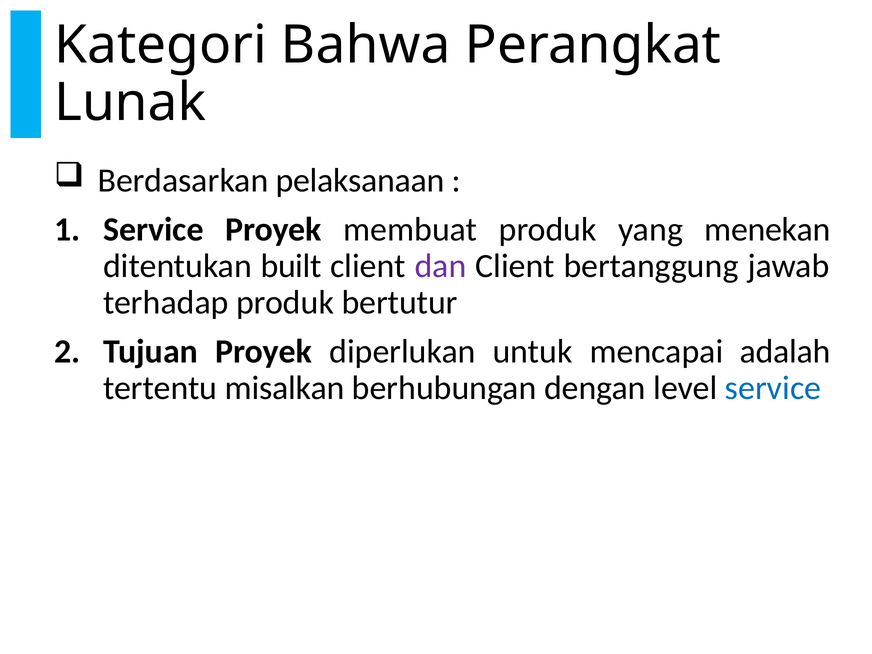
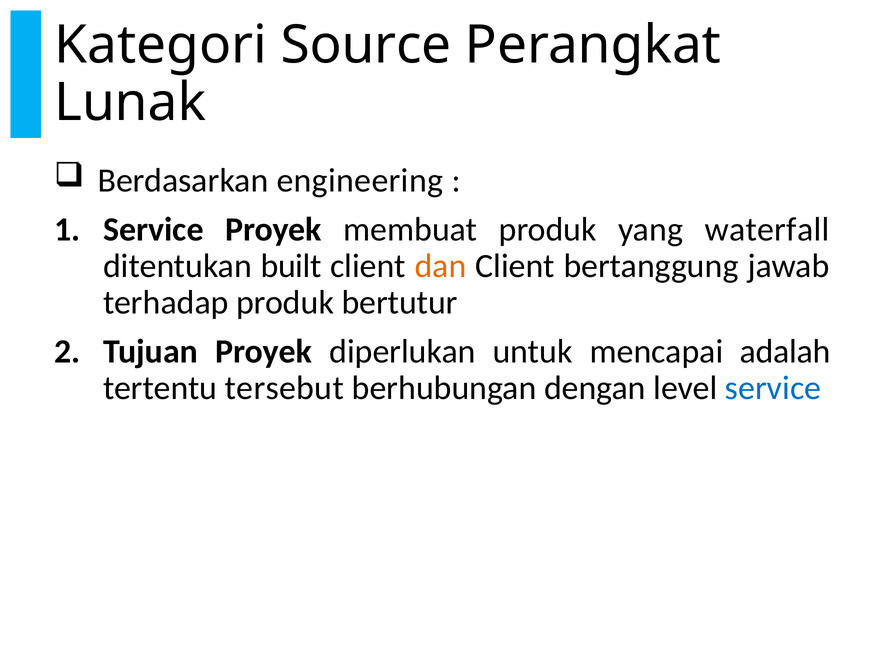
Bahwa: Bahwa -> Source
pelaksanaan: pelaksanaan -> engineering
menekan: menekan -> waterfall
dan colour: purple -> orange
misalkan: misalkan -> tersebut
